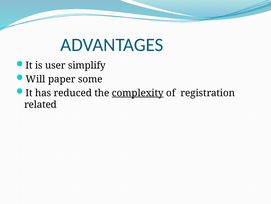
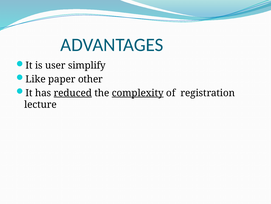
Will: Will -> Like
some: some -> other
reduced underline: none -> present
related: related -> lecture
